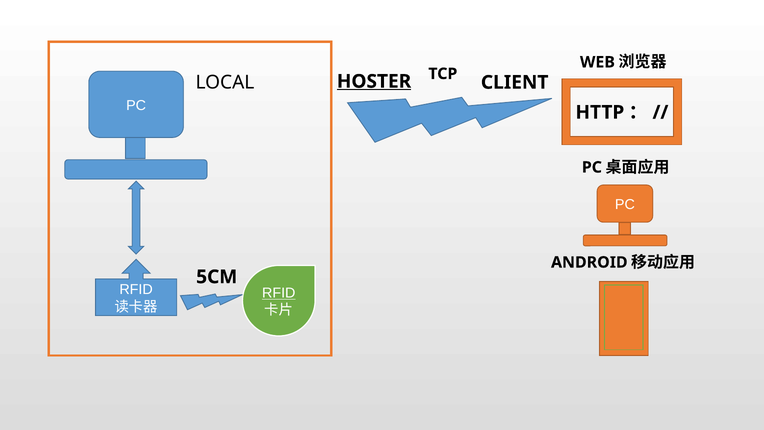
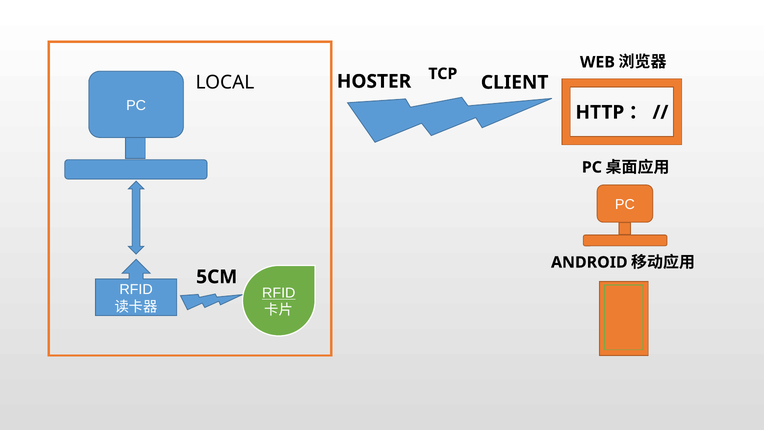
HOSTER underline: present -> none
